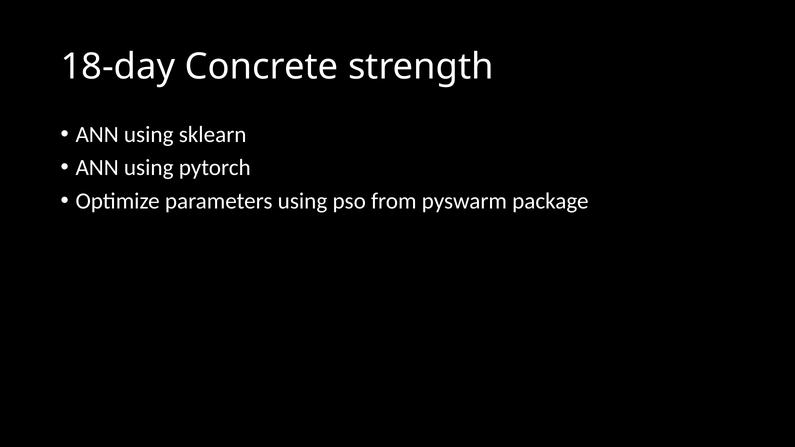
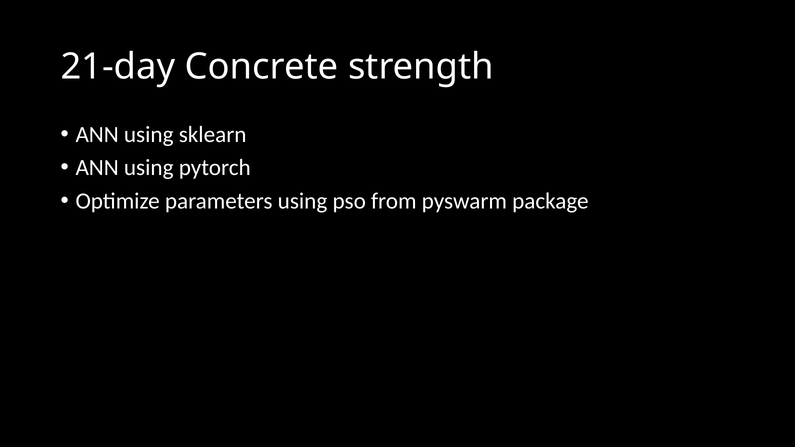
18-day: 18-day -> 21-day
